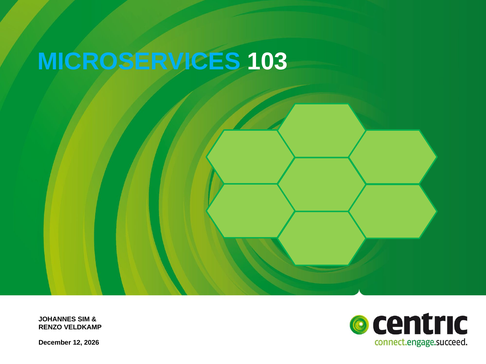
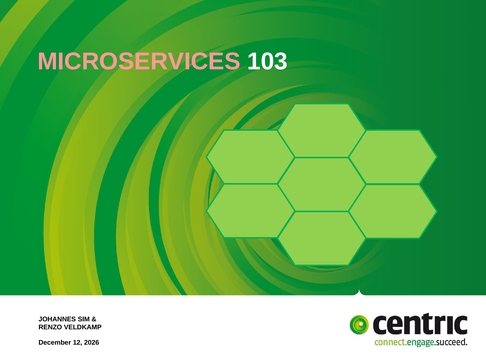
MICROSERVICES colour: light blue -> pink
